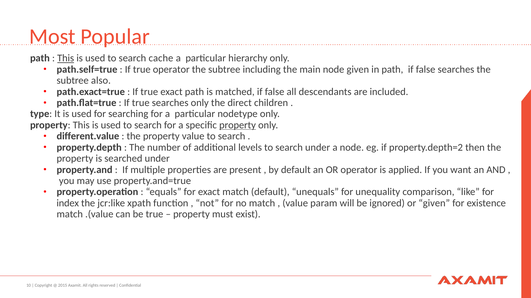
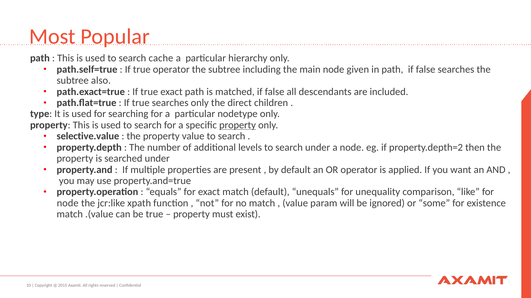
This at (66, 58) underline: present -> none
different.value: different.value -> selective.value
index at (68, 203): index -> node
or given: given -> some
